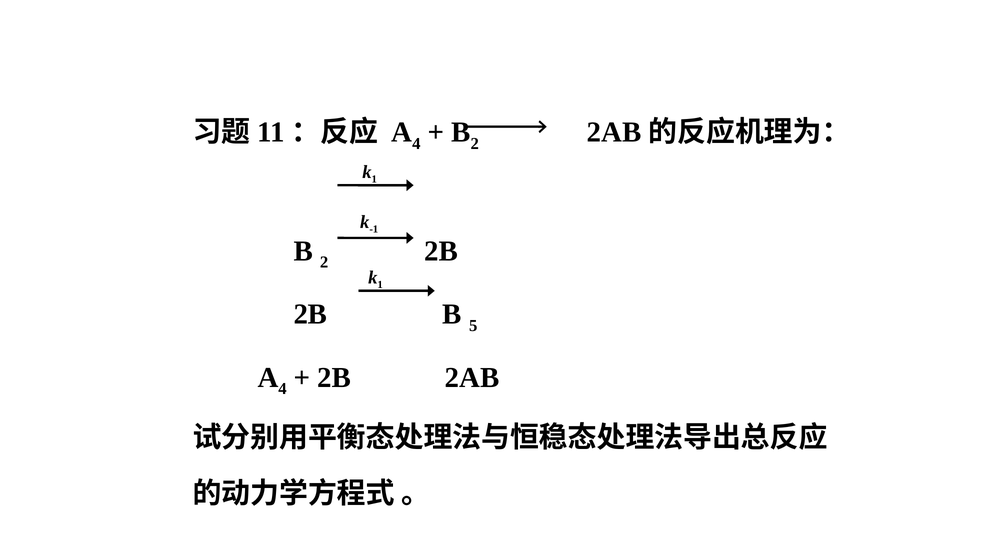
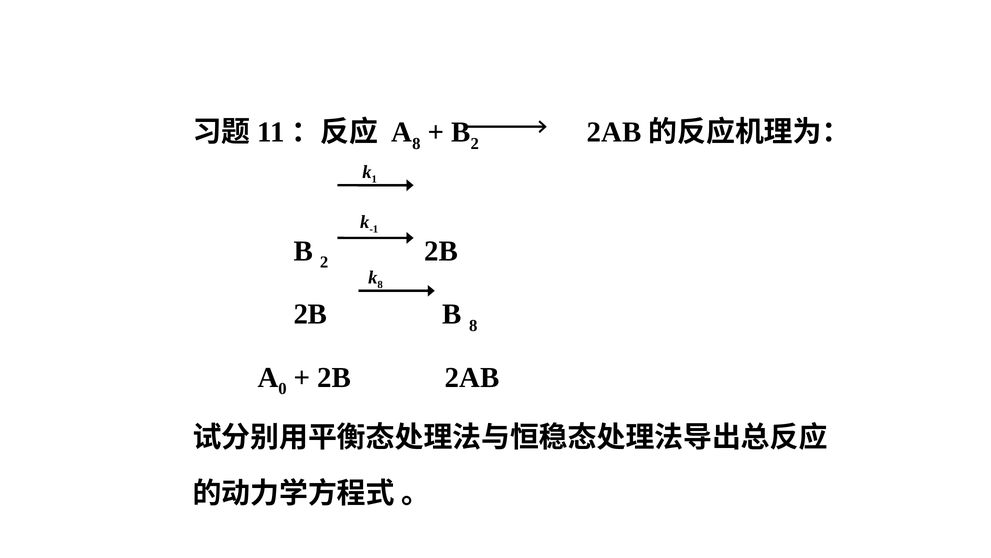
4 at (416, 144): 4 -> 8
1 at (380, 284): 1 -> 8
B 5: 5 -> 8
4 at (282, 388): 4 -> 0
